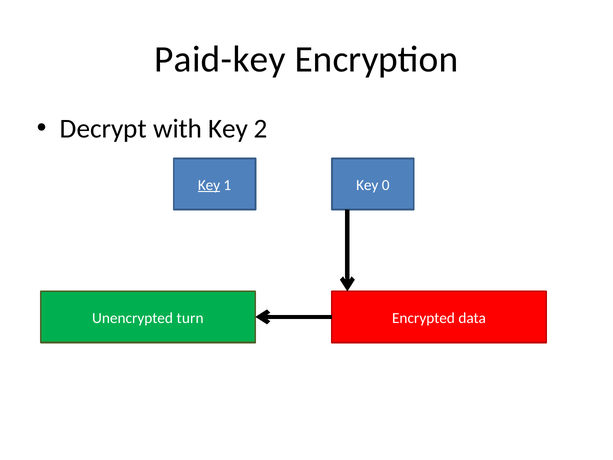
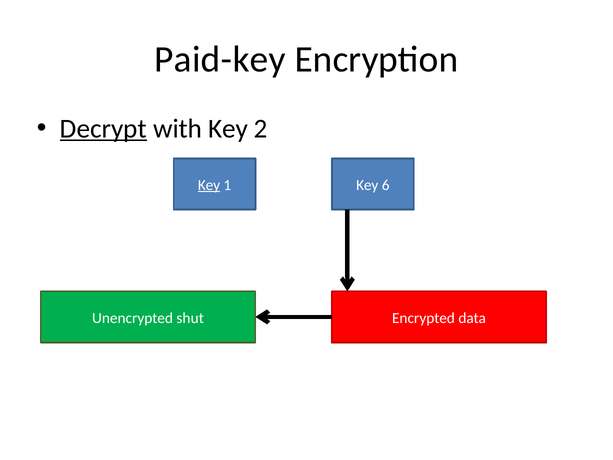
Decrypt underline: none -> present
0: 0 -> 6
turn: turn -> shut
